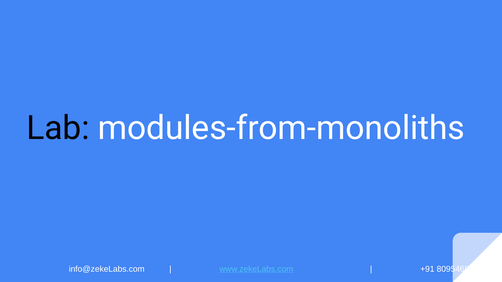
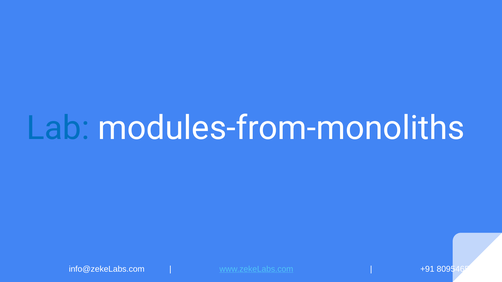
Lab colour: black -> blue
